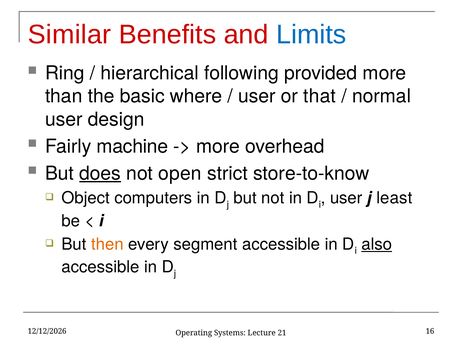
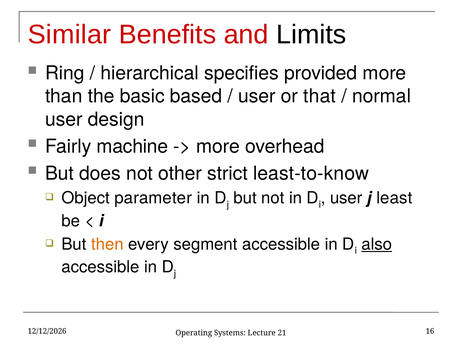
Limits colour: blue -> black
following: following -> specifies
where: where -> based
does underline: present -> none
open: open -> other
store-to-know: store-to-know -> least-to-know
computers: computers -> parameter
